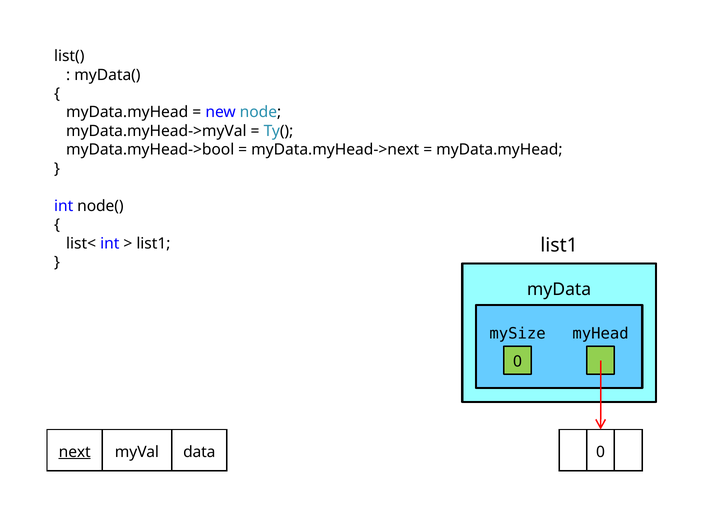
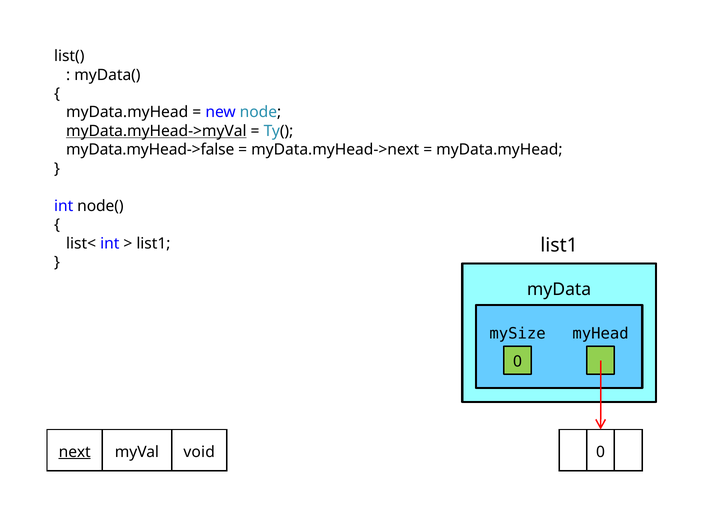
myData.myHead->myVal underline: none -> present
myData.myHead->bool: myData.myHead->bool -> myData.myHead->false
data: data -> void
